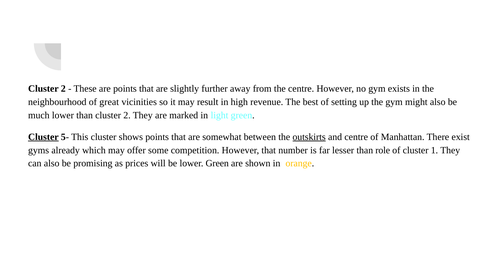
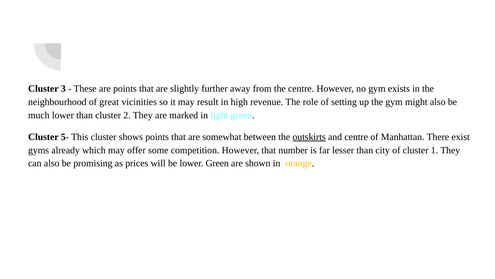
2 at (63, 89): 2 -> 3
best: best -> role
Cluster at (43, 137) underline: present -> none
role: role -> city
